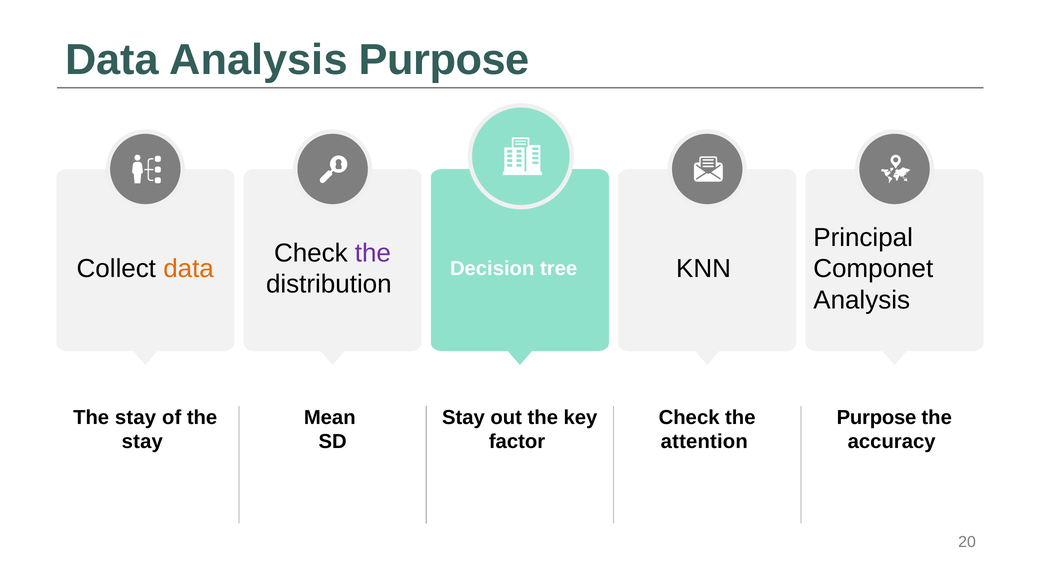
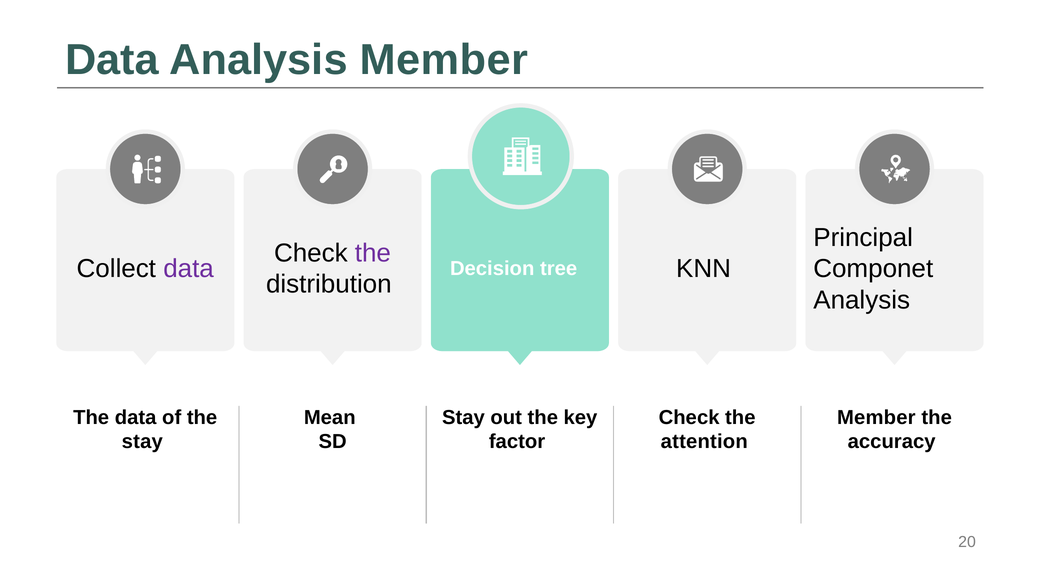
Data Analysis Purpose: Purpose -> Member
data at (189, 269) colour: orange -> purple
stay at (136, 418): stay -> data
Purpose at (877, 418): Purpose -> Member
